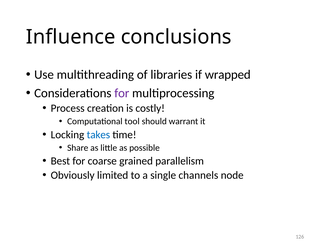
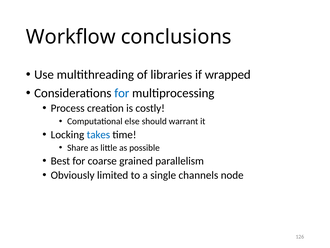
Influence: Influence -> Workflow
for at (122, 93) colour: purple -> blue
tool: tool -> else
